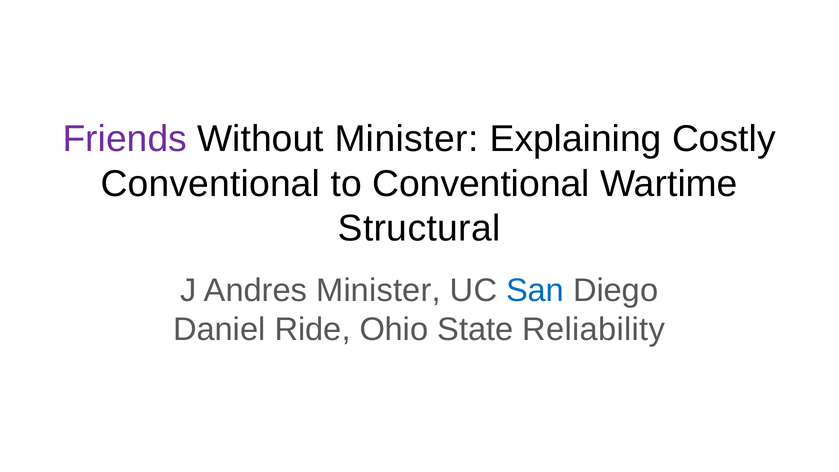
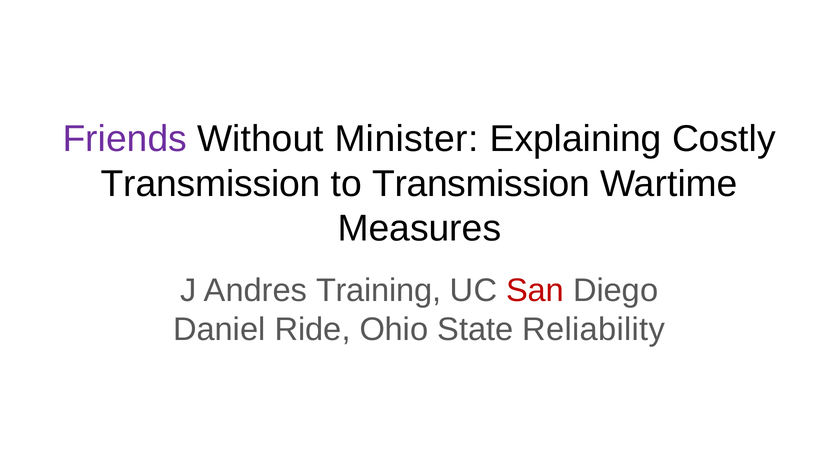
Conventional at (210, 184): Conventional -> Transmission
to Conventional: Conventional -> Transmission
Structural: Structural -> Measures
Andres Minister: Minister -> Training
San colour: blue -> red
